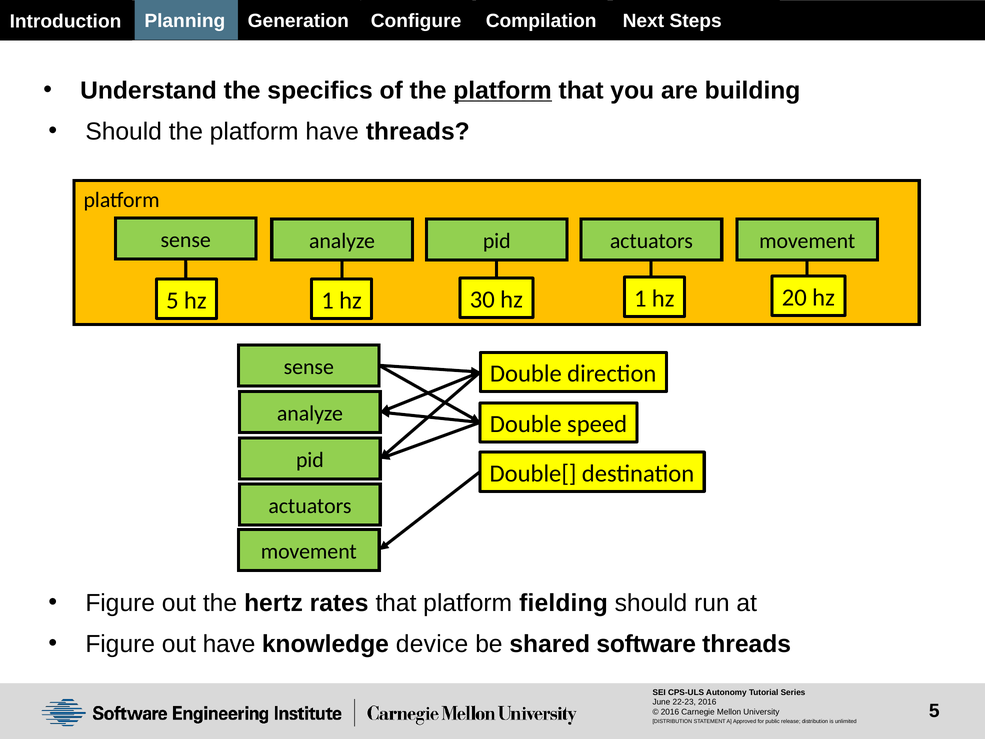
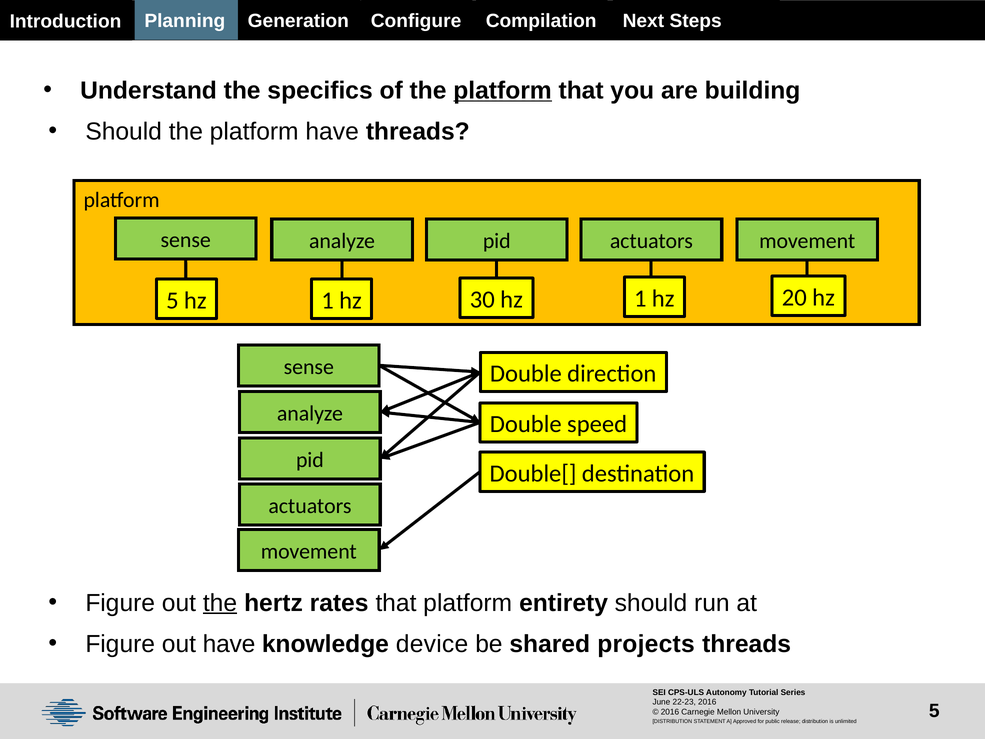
the at (220, 603) underline: none -> present
fielding: fielding -> entirety
software: software -> projects
